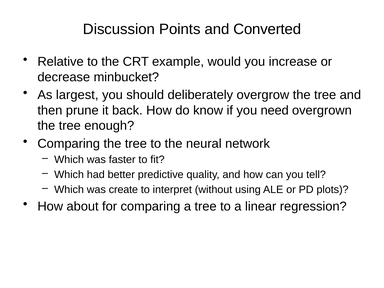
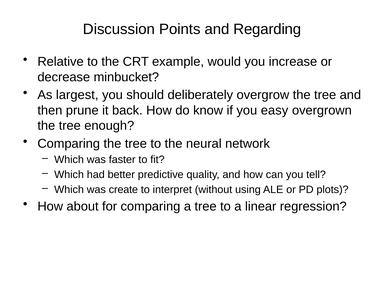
Converted: Converted -> Regarding
need: need -> easy
